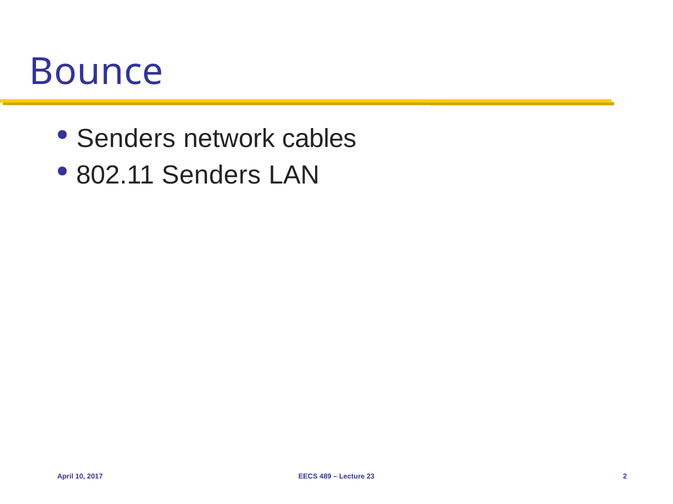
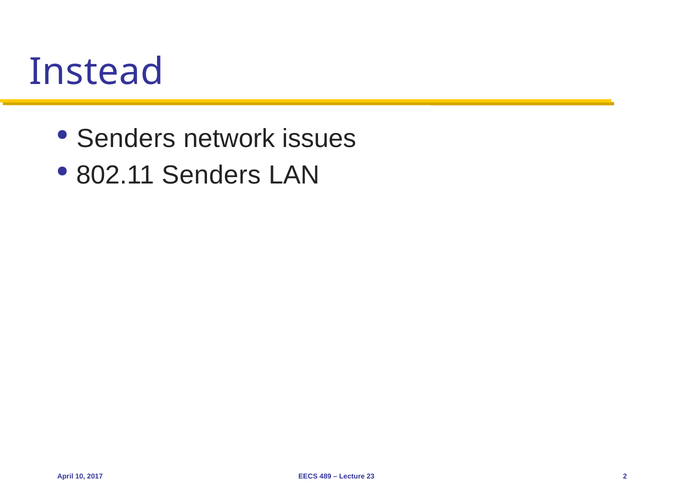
Bounce: Bounce -> Instead
cables: cables -> issues
